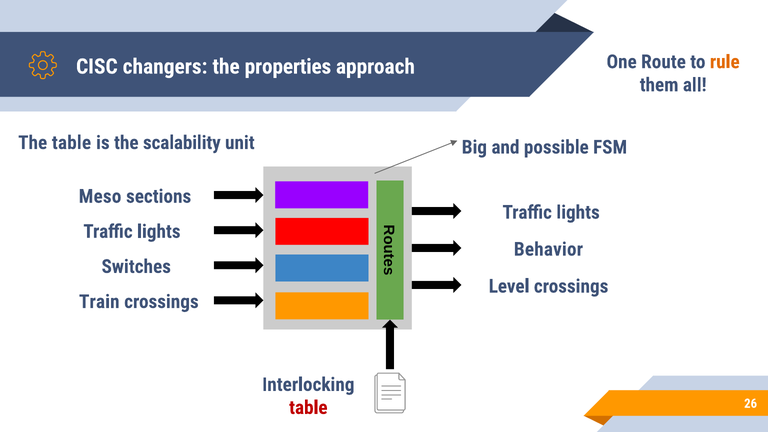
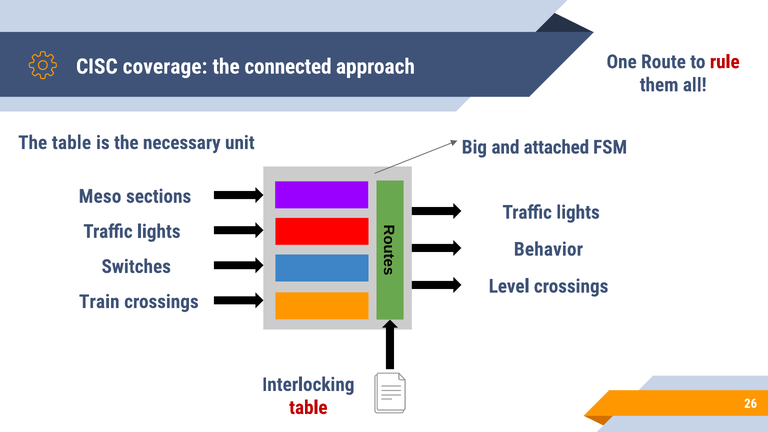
rule colour: orange -> red
changers: changers -> coverage
properties: properties -> connected
scalability: scalability -> necessary
possible: possible -> attached
